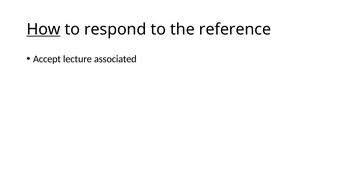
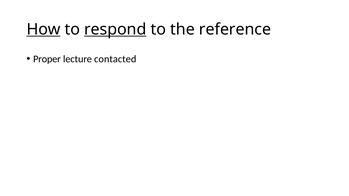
respond underline: none -> present
Accept: Accept -> Proper
associated: associated -> contacted
